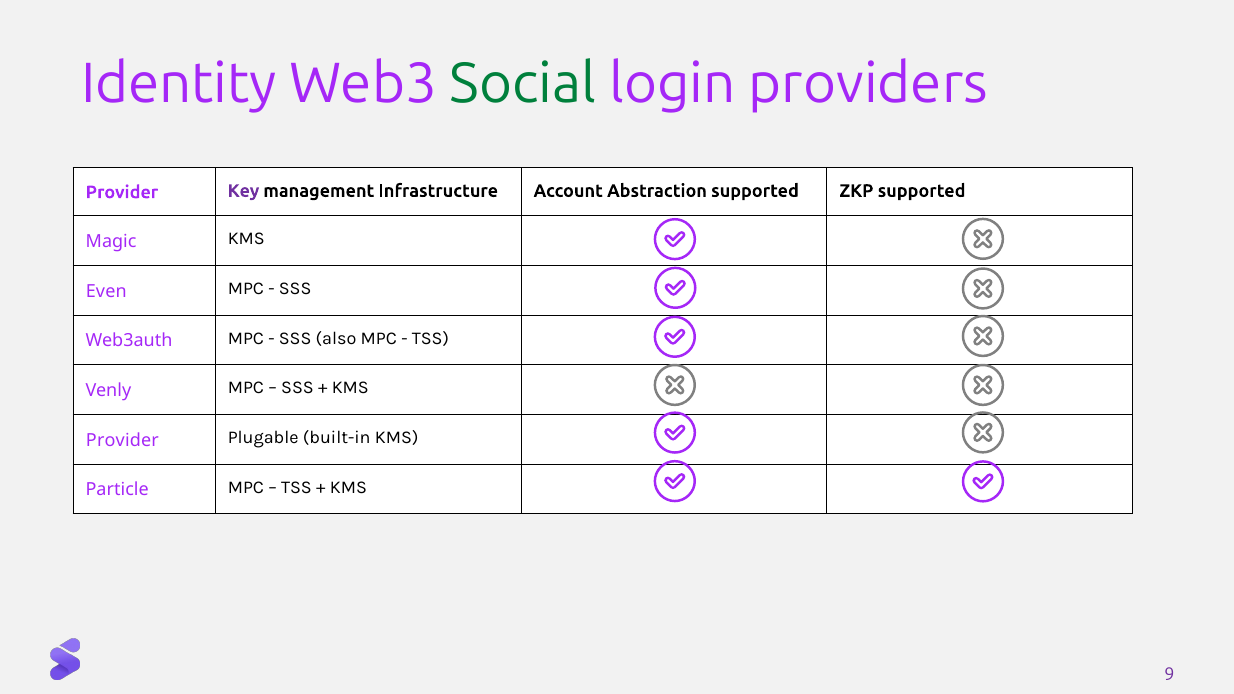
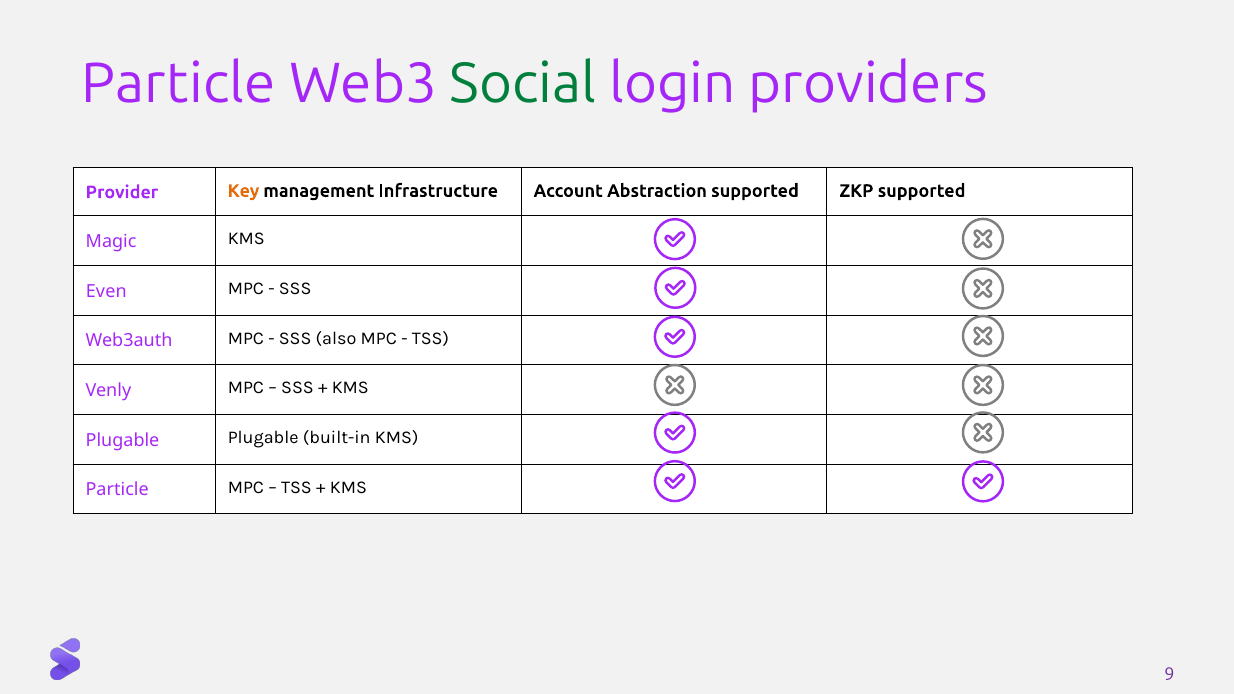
Identity at (179, 84): Identity -> Particle
Key colour: purple -> orange
Provider at (122, 440): Provider -> Plugable
